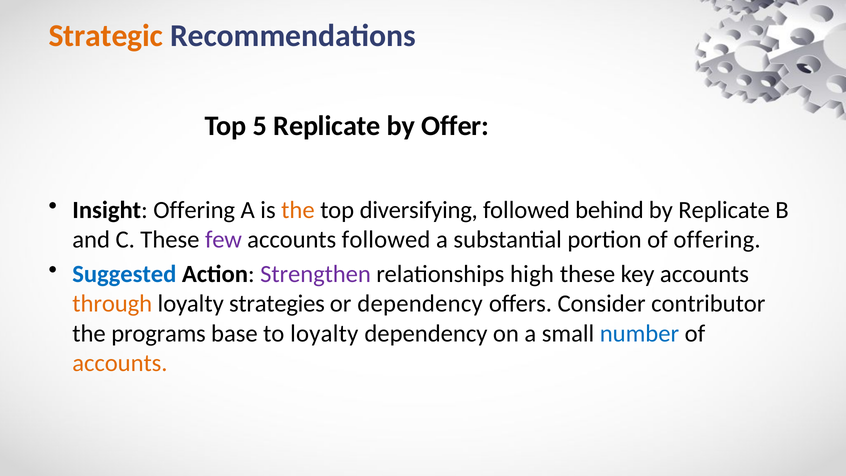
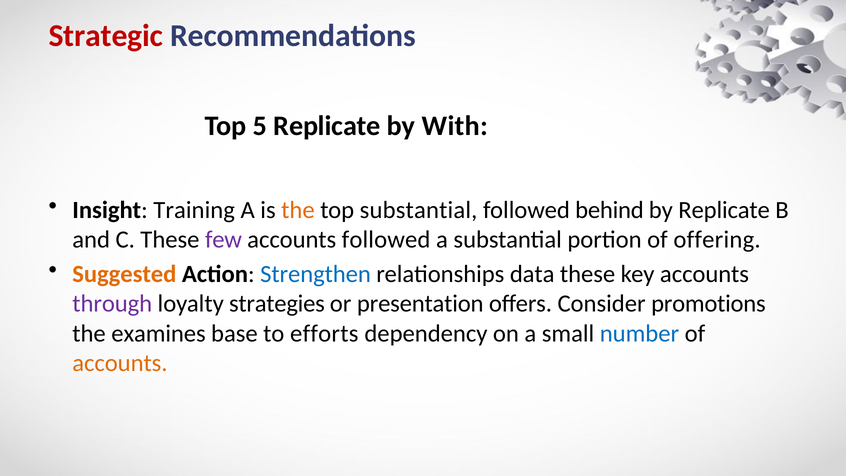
Strategic colour: orange -> red
Offer: Offer -> With
Insight Offering: Offering -> Training
top diversifying: diversifying -> substantial
Suggested colour: blue -> orange
Strengthen colour: purple -> blue
high: high -> data
through colour: orange -> purple
or dependency: dependency -> presentation
contributor: contributor -> promotions
programs: programs -> examines
to loyalty: loyalty -> efforts
